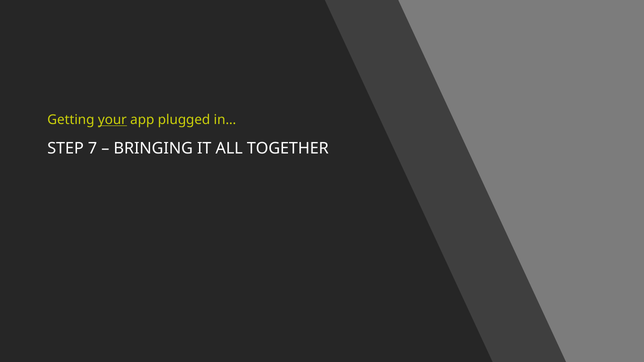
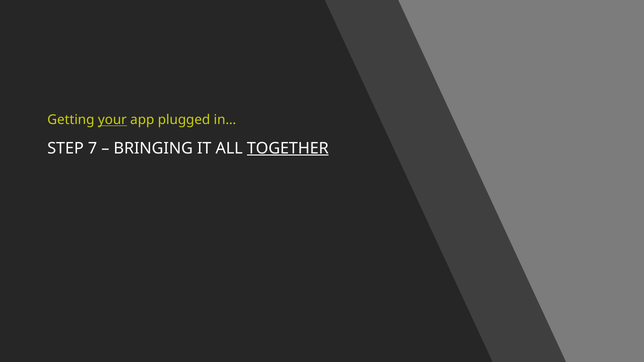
TOGETHER underline: none -> present
